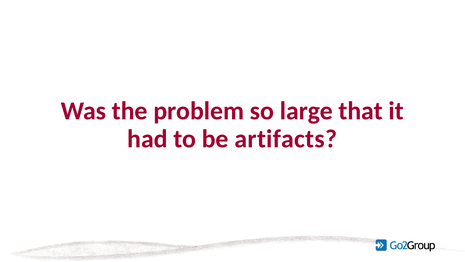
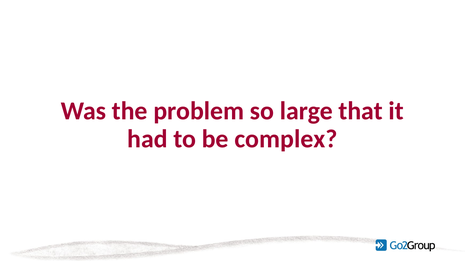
artifacts: artifacts -> complex
